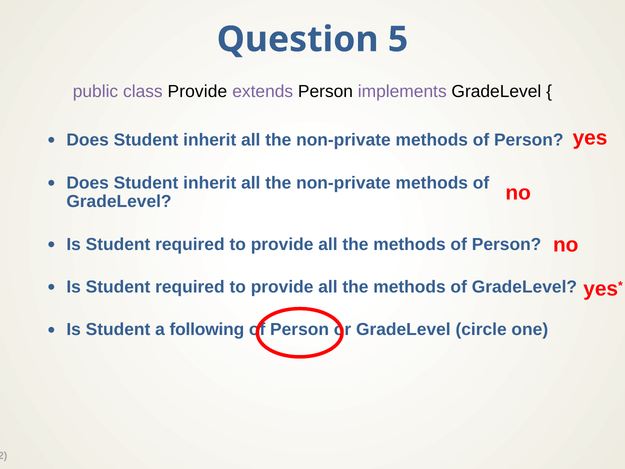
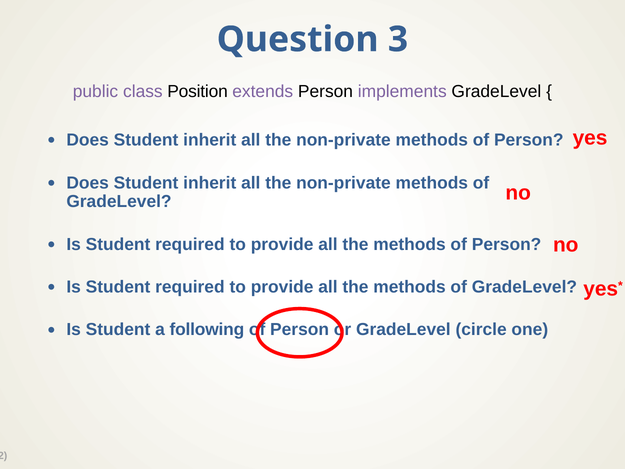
5: 5 -> 3
class Provide: Provide -> Position
